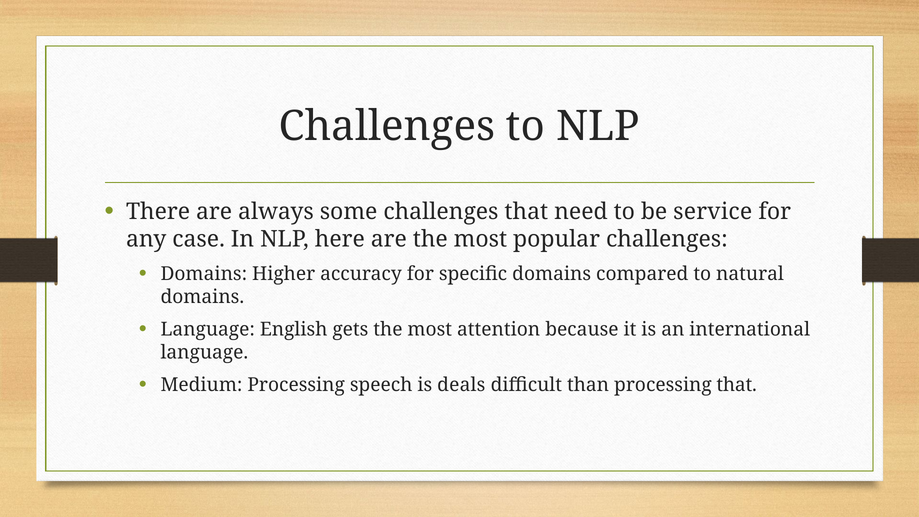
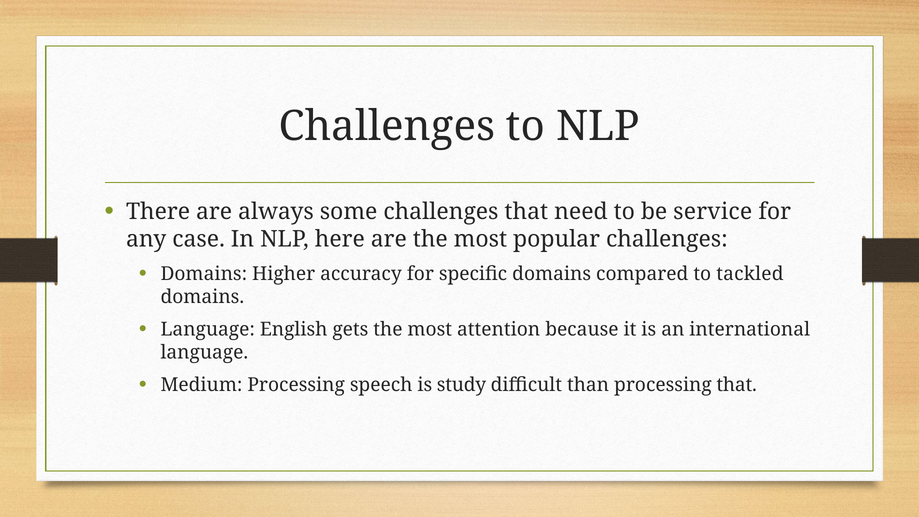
natural: natural -> tackled
deals: deals -> study
